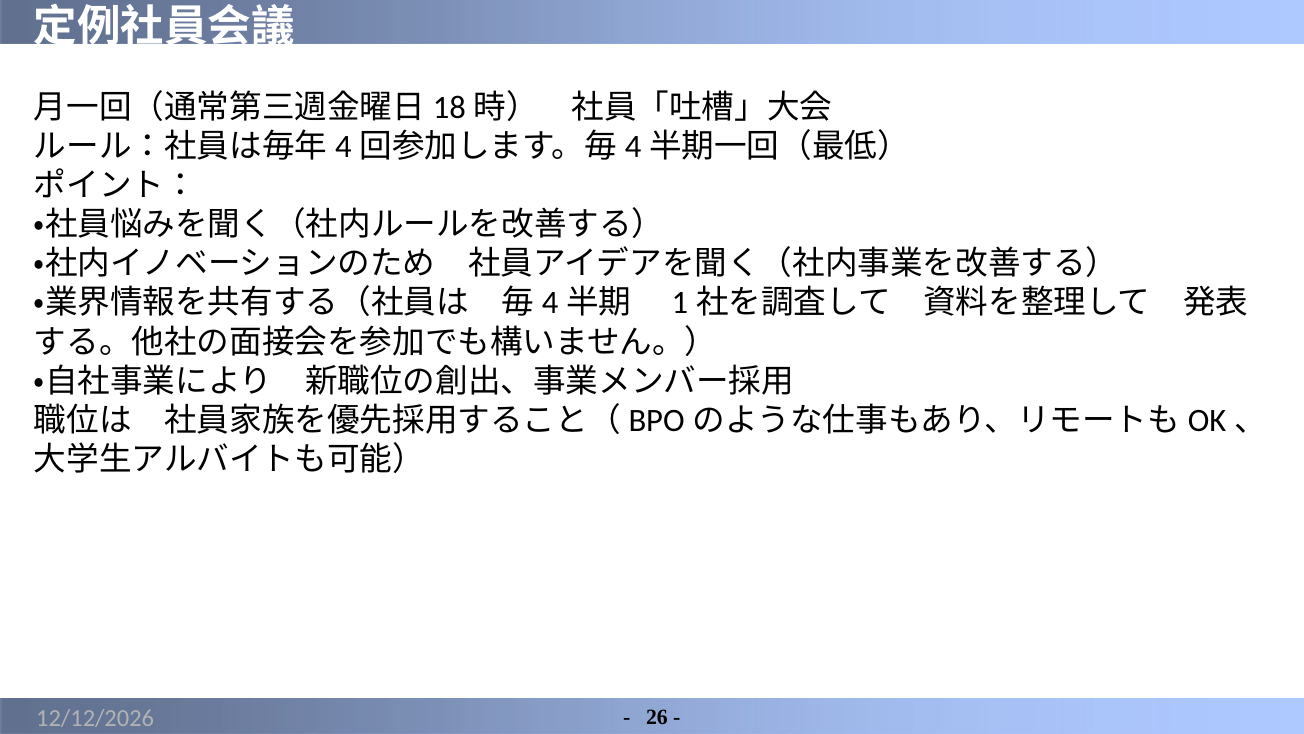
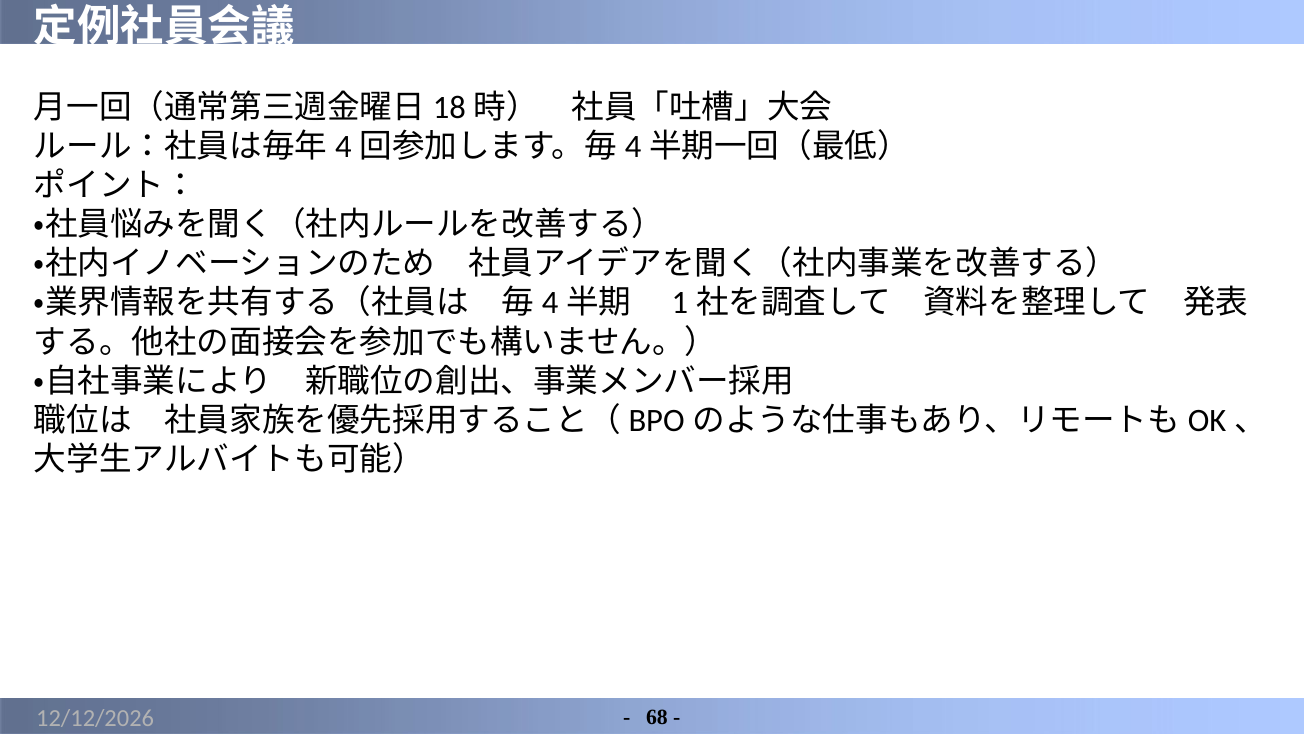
26: 26 -> 68
